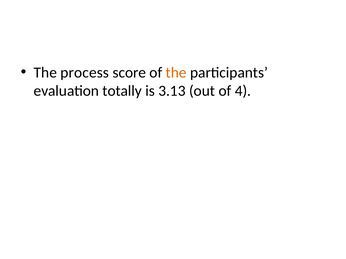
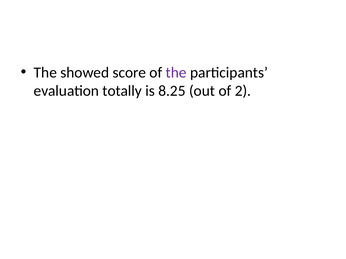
process: process -> showed
the at (176, 73) colour: orange -> purple
3.13: 3.13 -> 8.25
4: 4 -> 2
